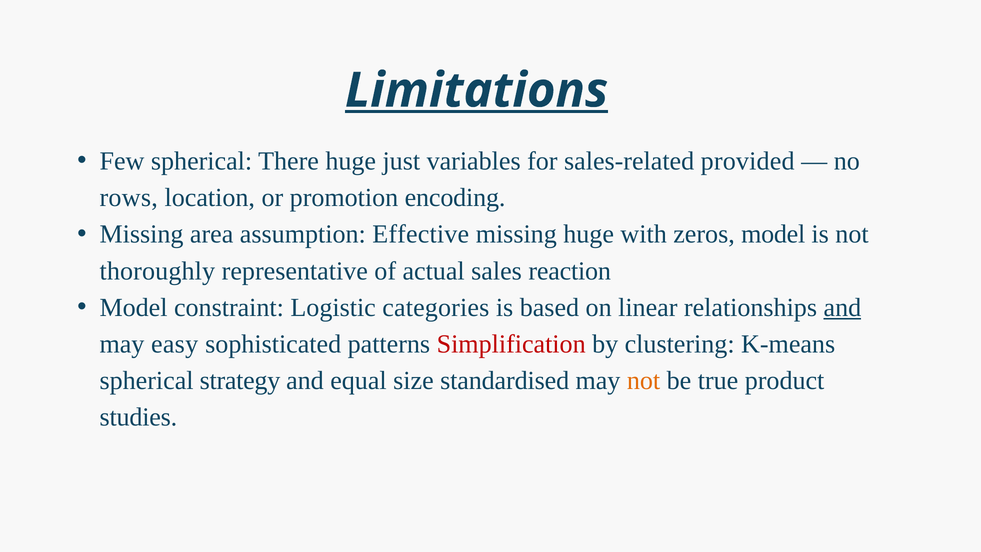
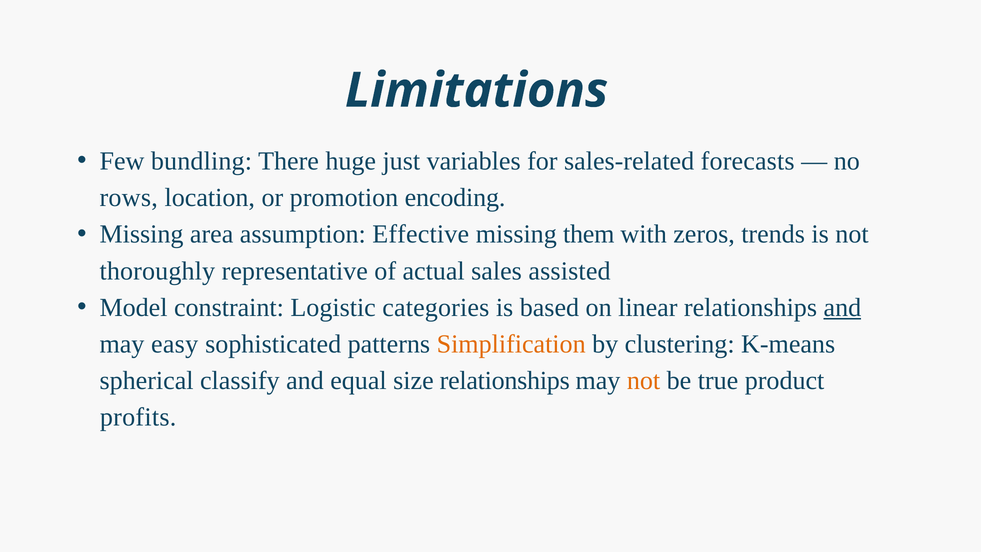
Limitations underline: present -> none
Few spherical: spherical -> bundling
provided: provided -> forecasts
missing huge: huge -> them
zeros model: model -> trends
reaction: reaction -> assisted
Simplification colour: red -> orange
strategy: strategy -> classify
size standardised: standardised -> relationships
studies: studies -> profits
